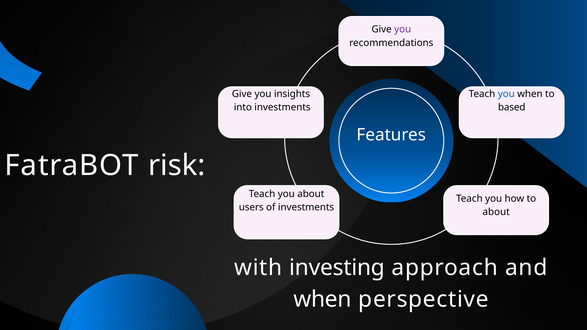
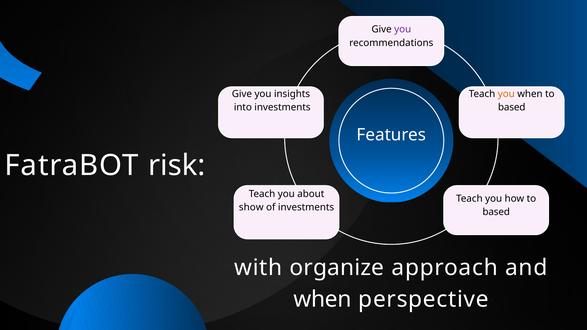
you at (506, 94) colour: blue -> orange
users: users -> show
about at (496, 212): about -> based
investing: investing -> organize
